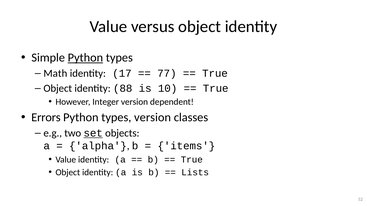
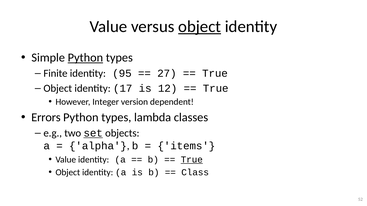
object at (200, 27) underline: none -> present
Math: Math -> Finite
17: 17 -> 95
77: 77 -> 27
88: 88 -> 17
10: 10 -> 12
types version: version -> lambda
True at (192, 160) underline: none -> present
Lists: Lists -> Class
